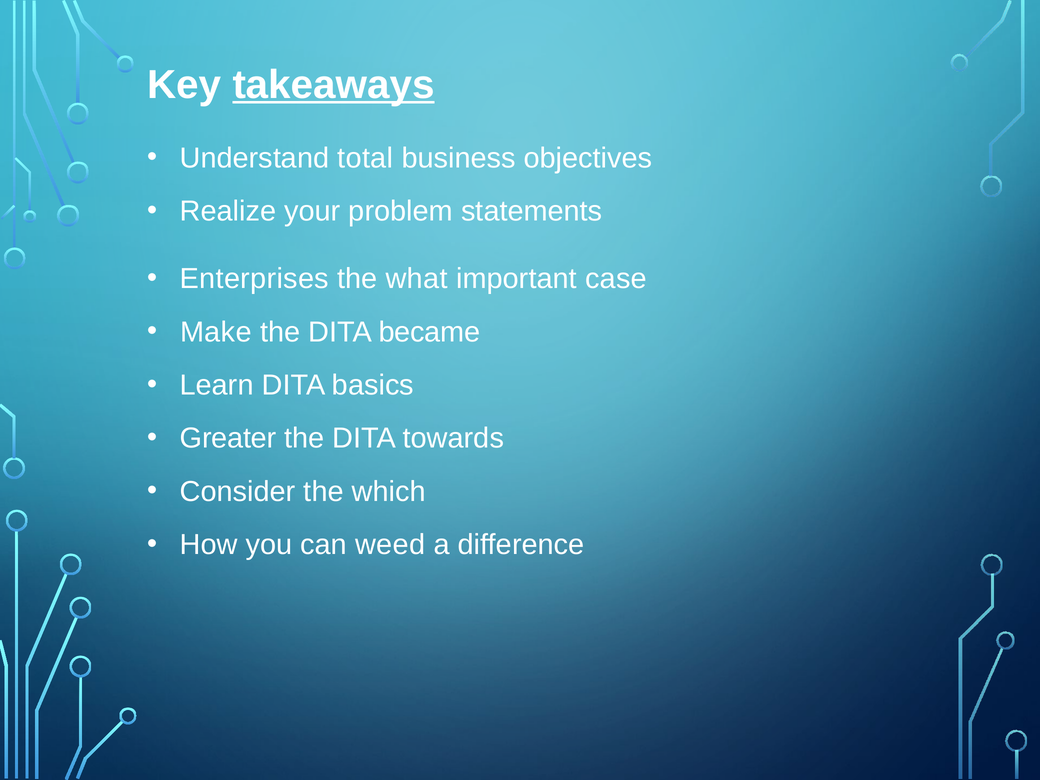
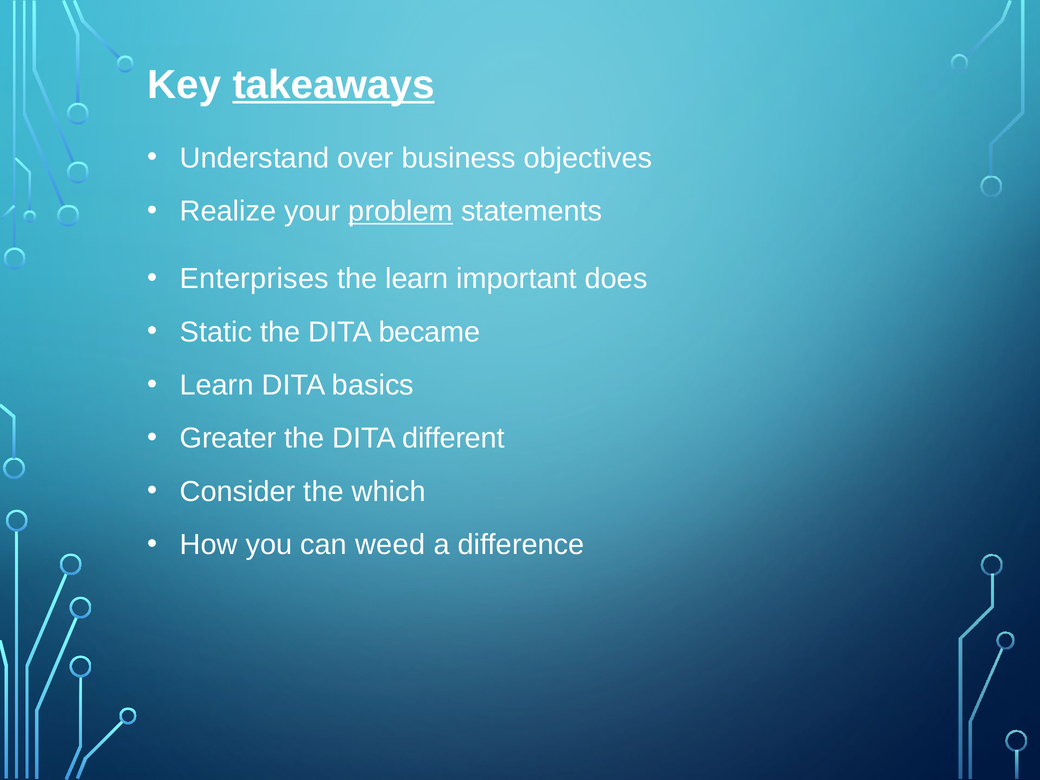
total: total -> over
problem underline: none -> present
the what: what -> learn
case: case -> does
Make: Make -> Static
towards: towards -> different
